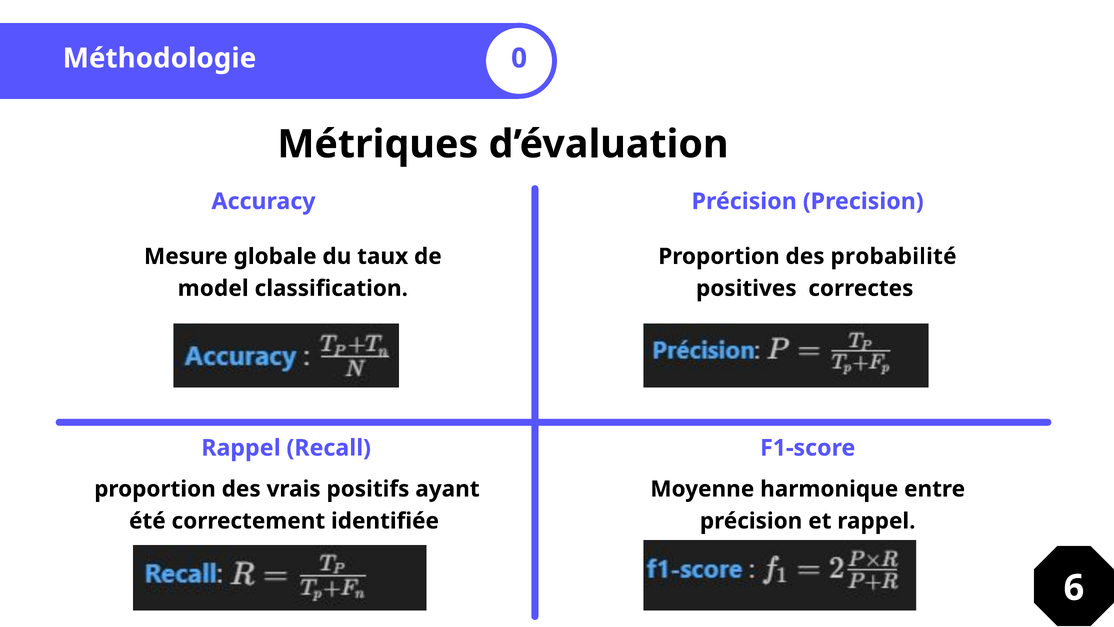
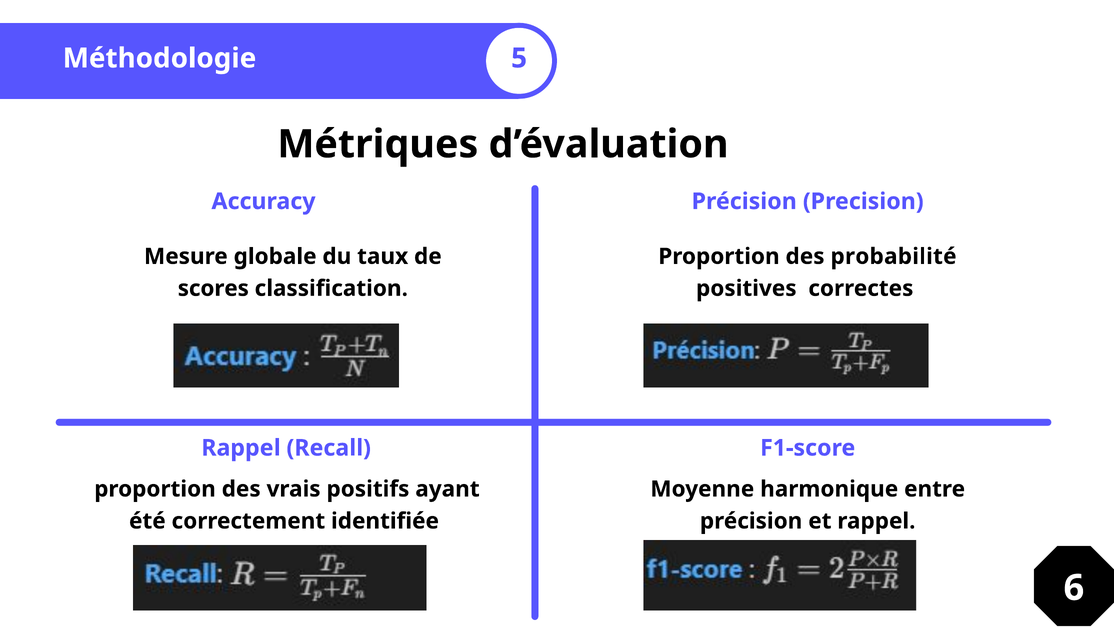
0: 0 -> 5
model: model -> scores
